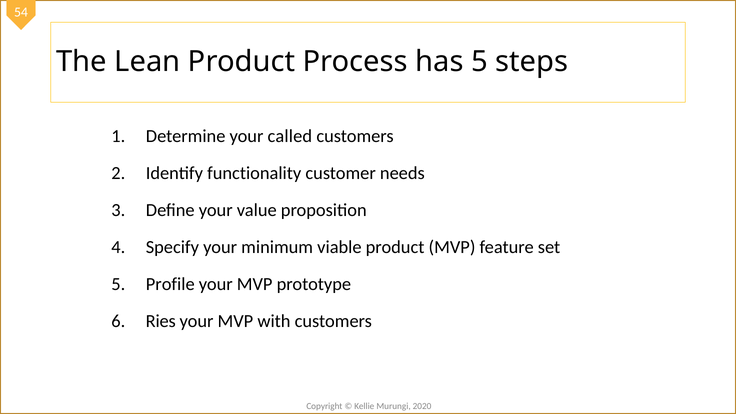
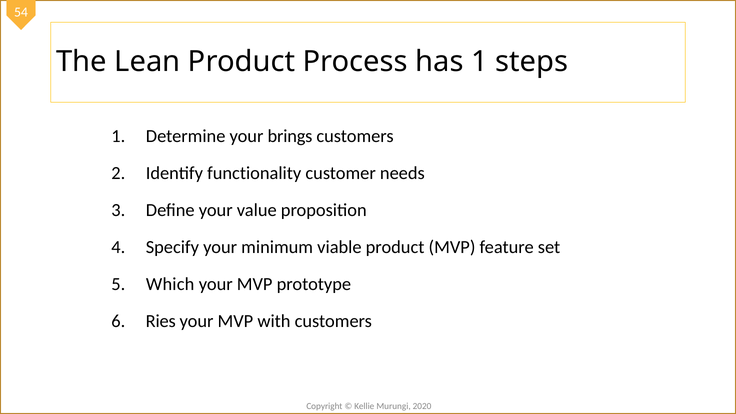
has 5: 5 -> 1
called: called -> brings
Profile: Profile -> Which
